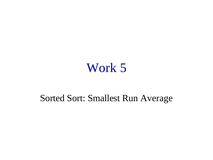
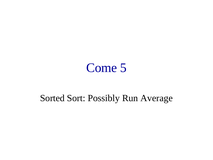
Work: Work -> Come
Smallest: Smallest -> Possibly
